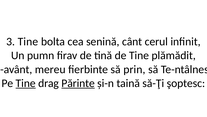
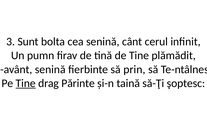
3 Tine: Tine -> Sunt
mereu at (50, 69): mereu -> senină
Părinte underline: present -> none
